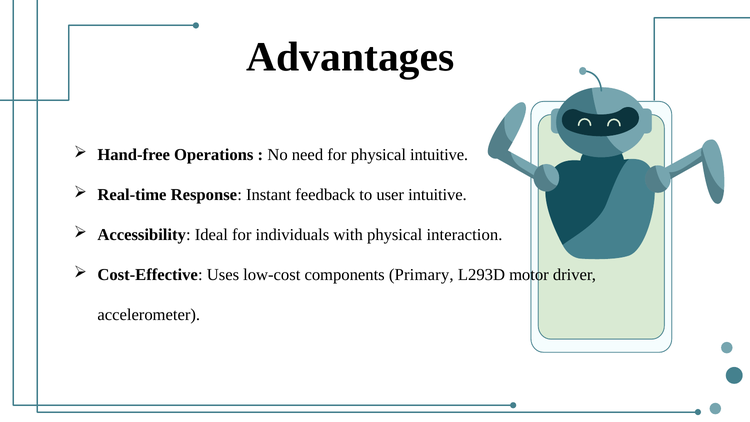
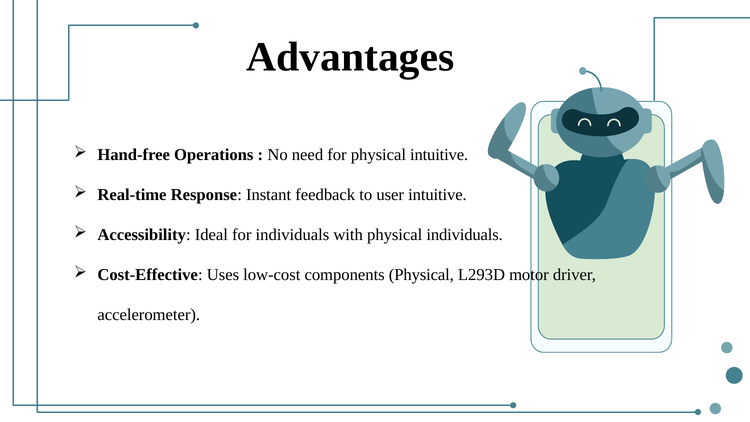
physical interaction: interaction -> individuals
components Primary: Primary -> Physical
